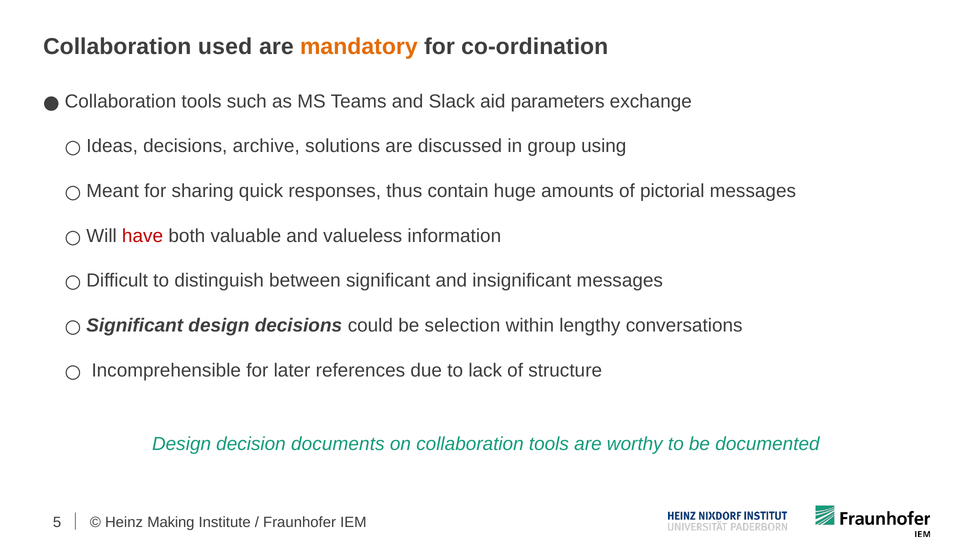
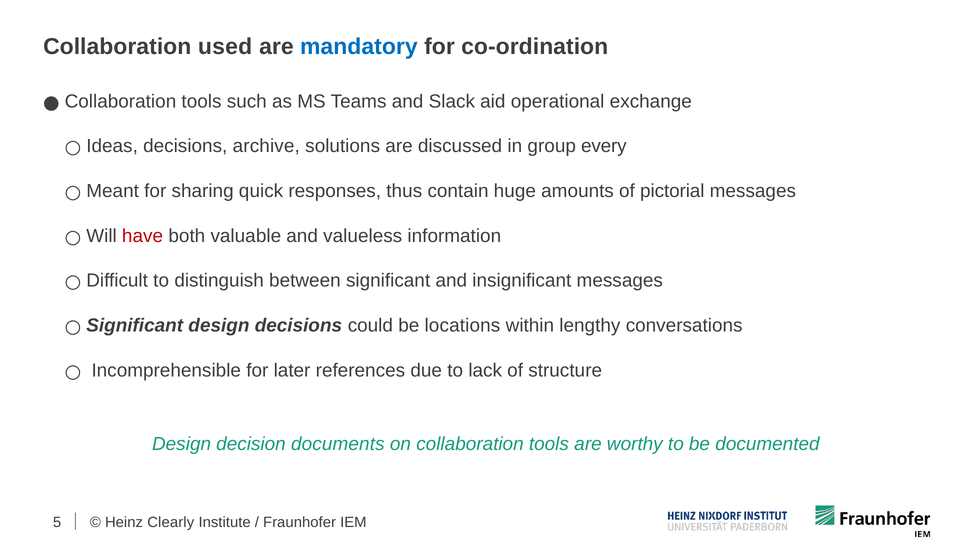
mandatory colour: orange -> blue
parameters: parameters -> operational
using: using -> every
selection: selection -> locations
Making: Making -> Clearly
